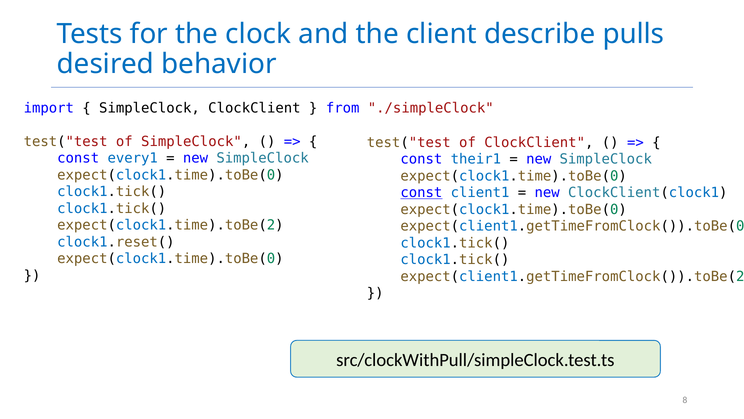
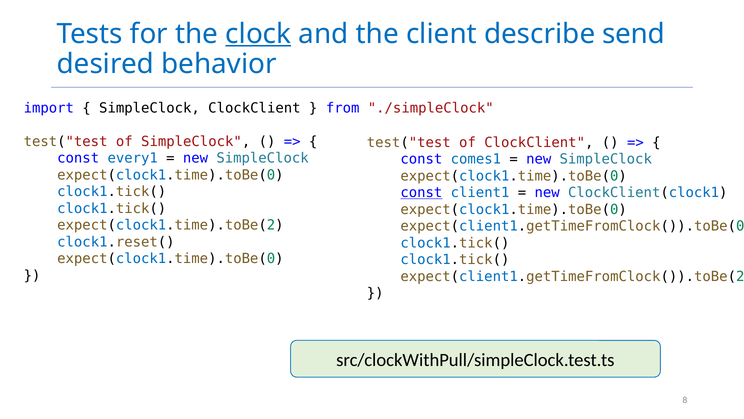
clock underline: none -> present
pulls: pulls -> send
their1: their1 -> comes1
